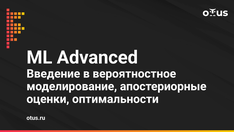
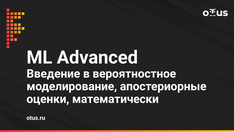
оптимальности: оптимальности -> математически
